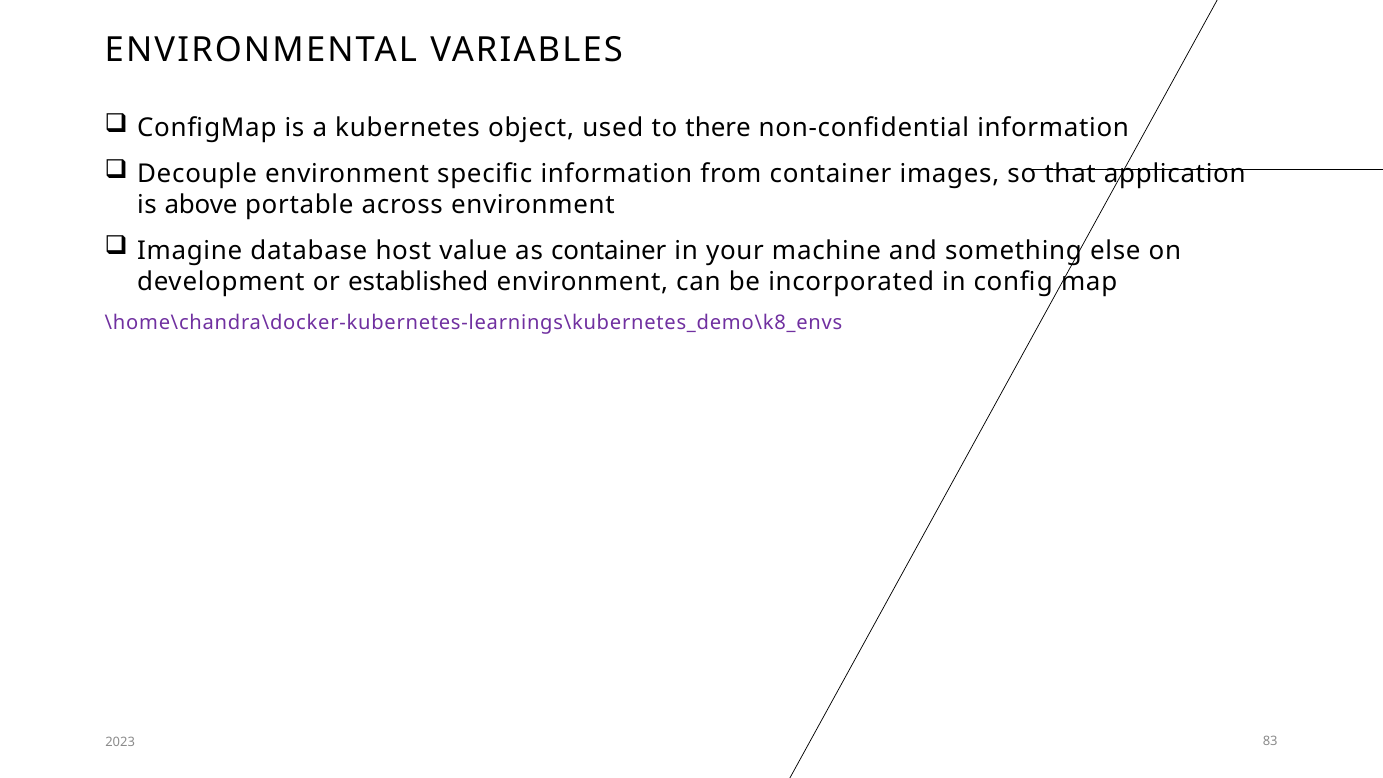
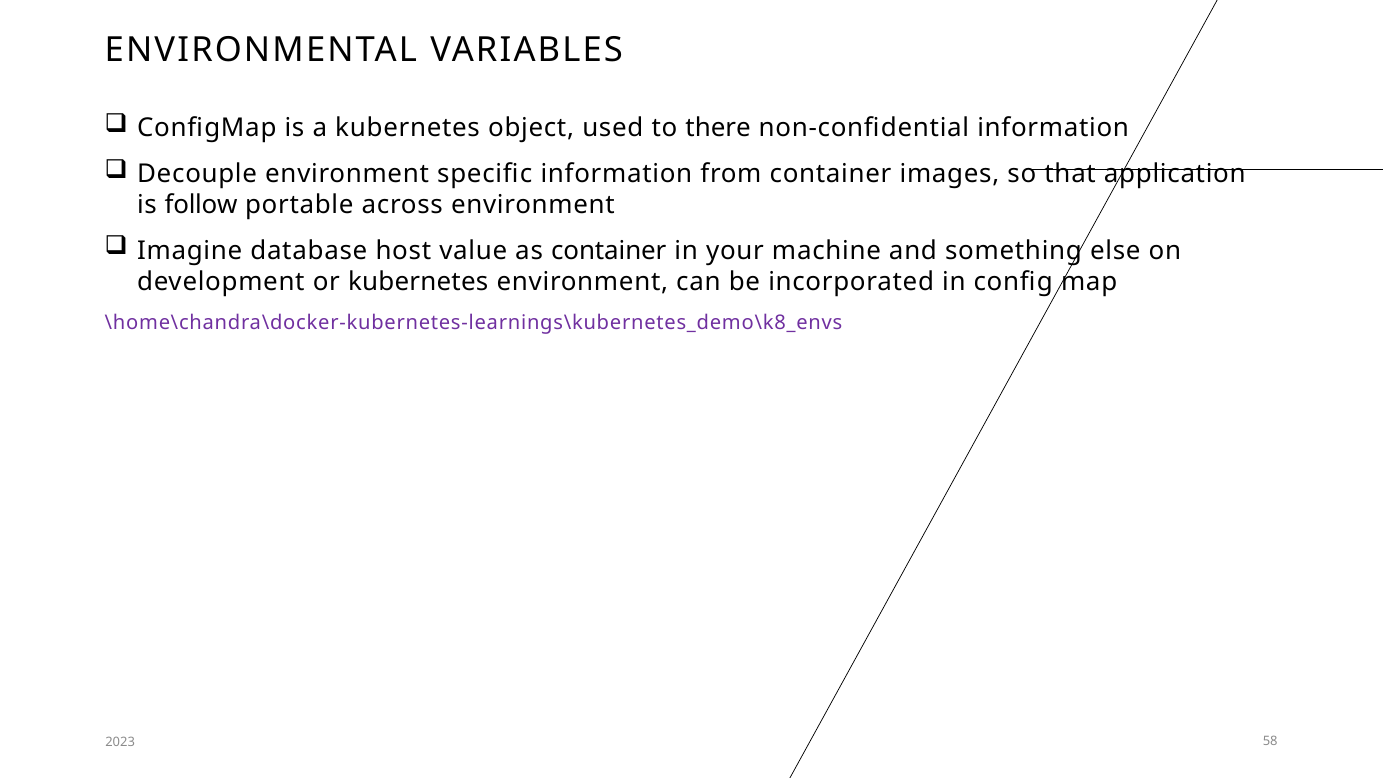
above: above -> follow
or established: established -> kubernetes
83: 83 -> 58
